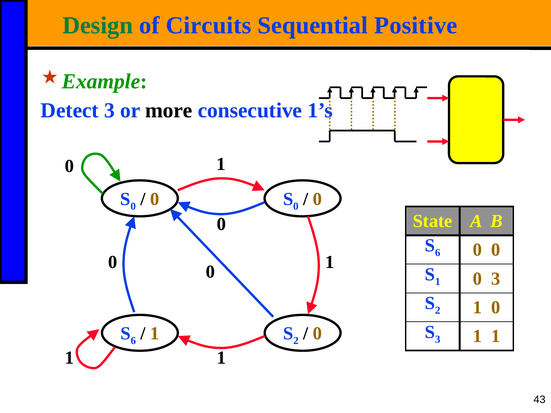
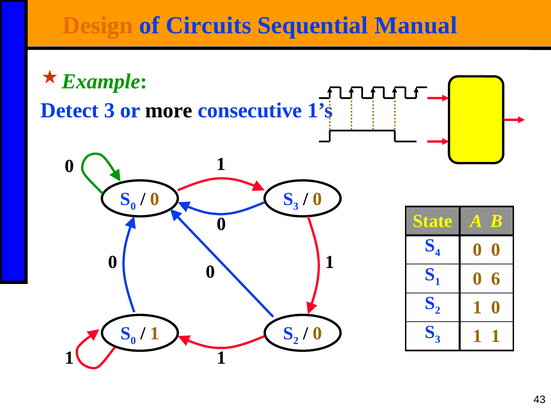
Design colour: green -> orange
Positive: Positive -> Manual
0 at (296, 206): 0 -> 3
6 at (438, 253): 6 -> 4
0 3: 3 -> 6
6 at (133, 341): 6 -> 0
